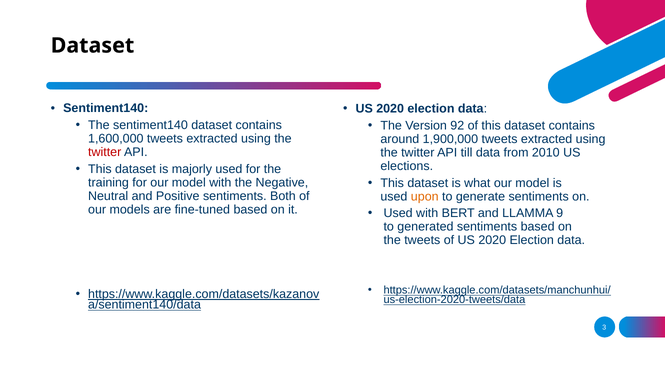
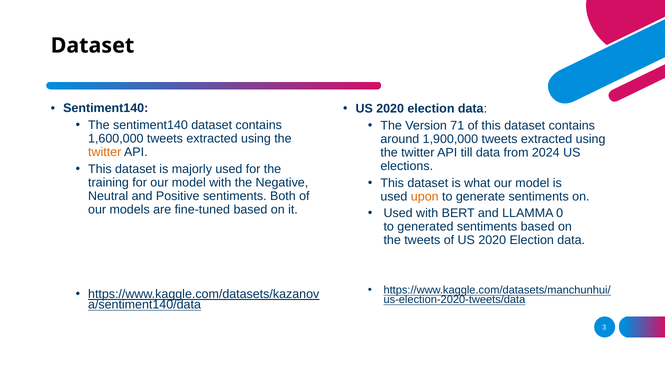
92: 92 -> 71
twitter at (105, 152) colour: red -> orange
2010: 2010 -> 2024
9: 9 -> 0
